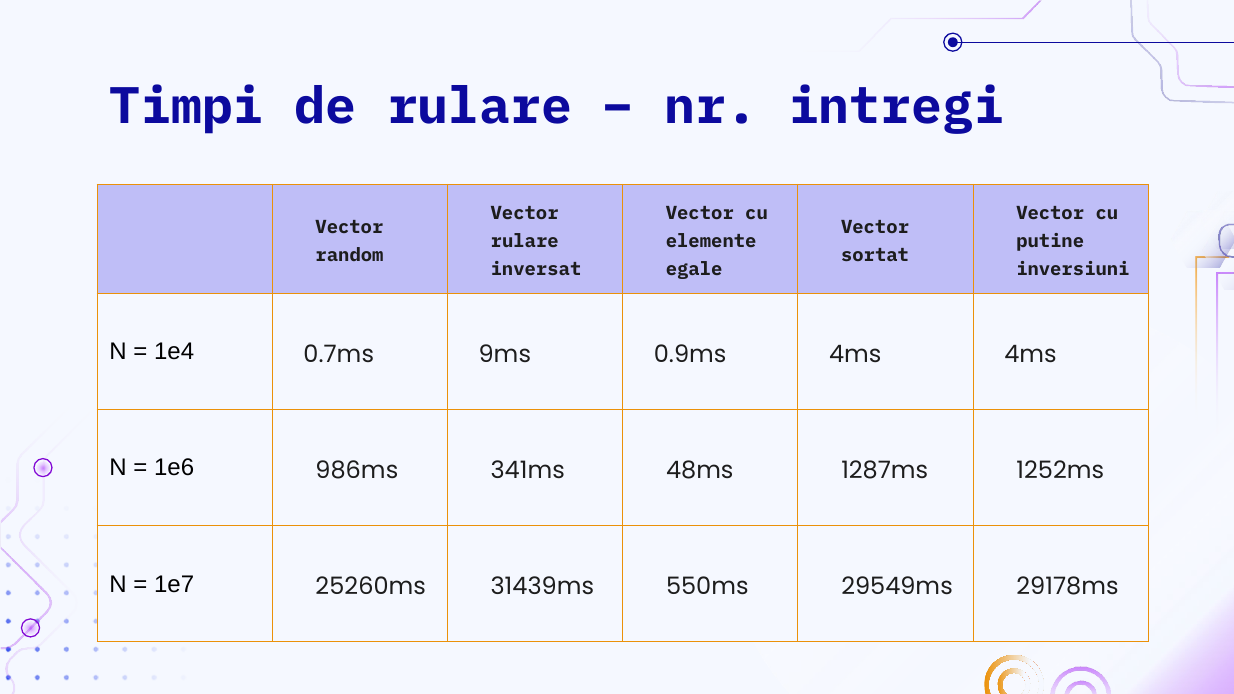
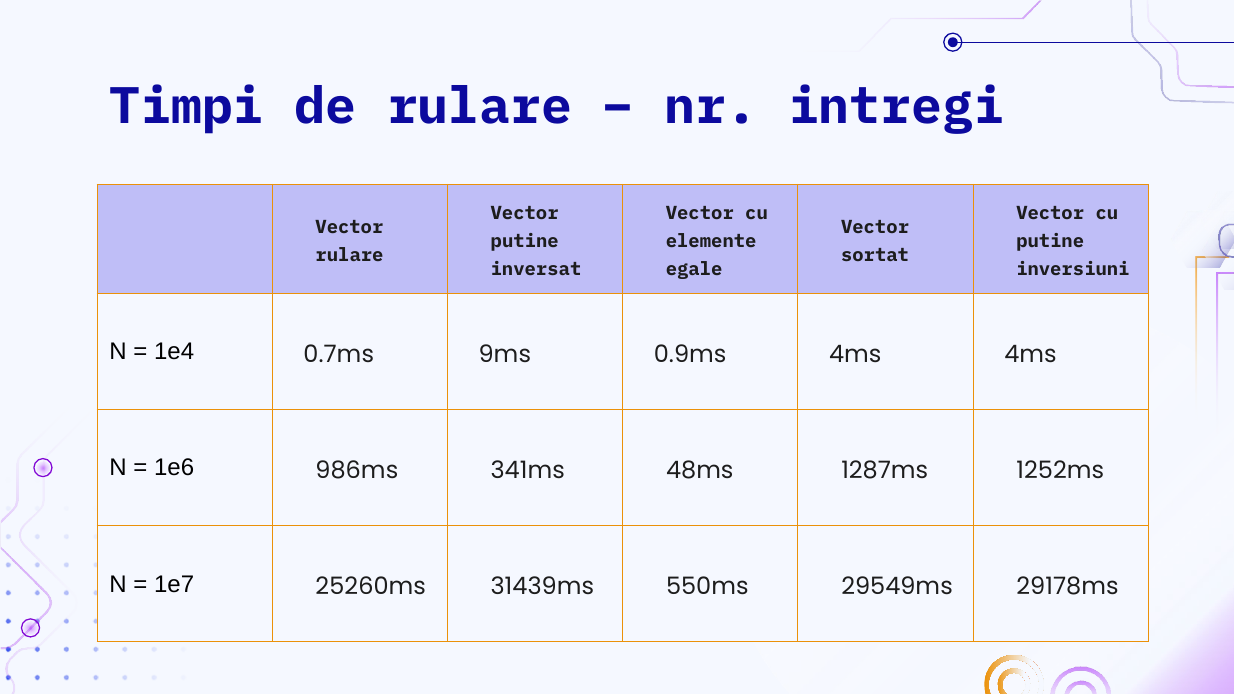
rulare at (525, 242): rulare -> putine
random at (349, 256): random -> rulare
